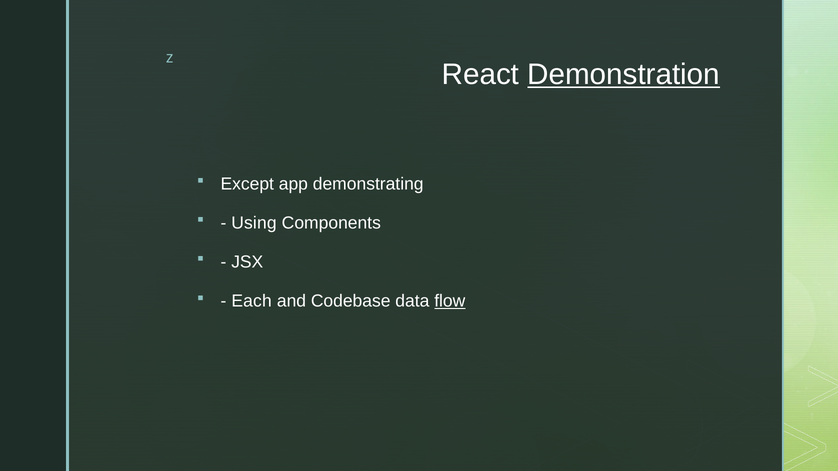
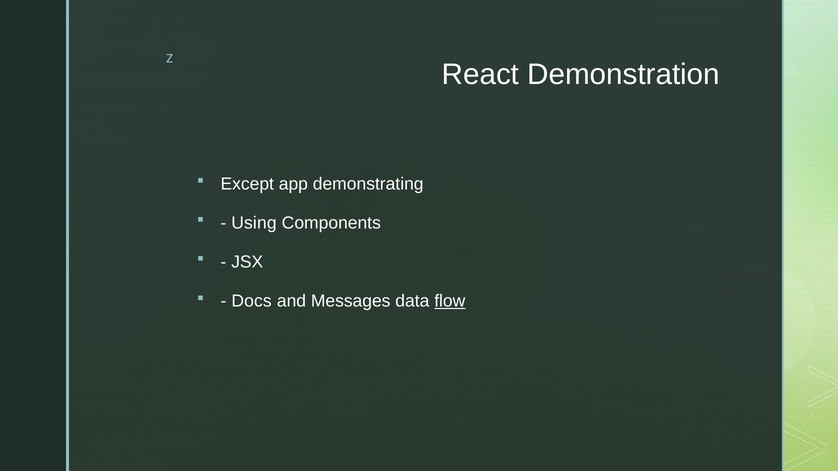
Demonstration underline: present -> none
Each: Each -> Docs
Codebase: Codebase -> Messages
